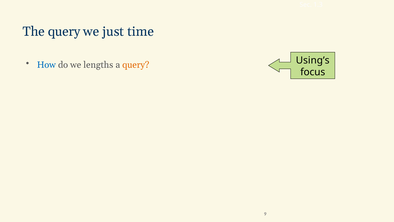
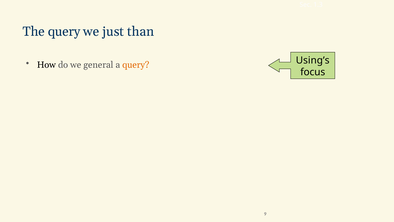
time: time -> than
How colour: blue -> black
lengths: lengths -> general
